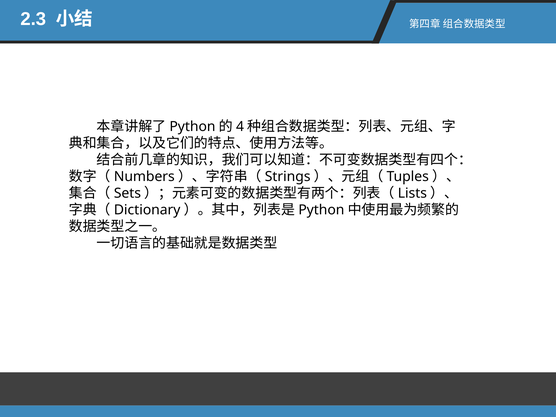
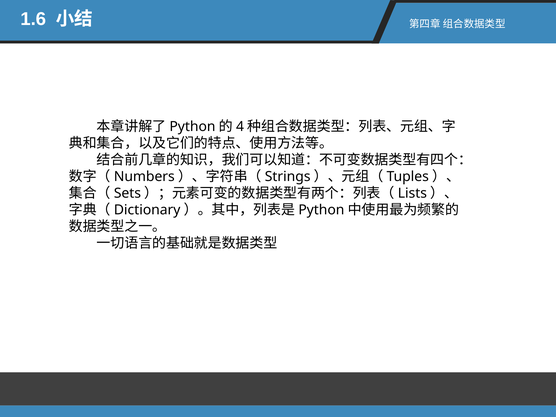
2.3: 2.3 -> 1.6
